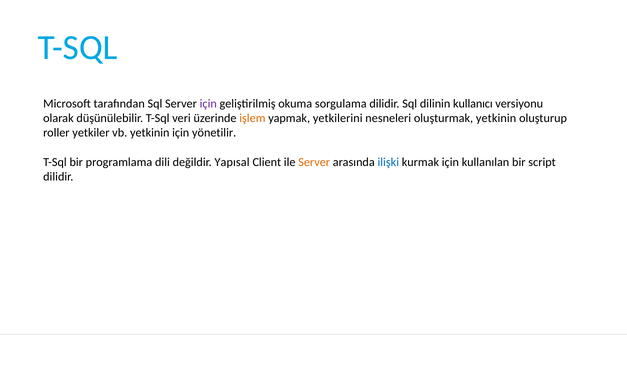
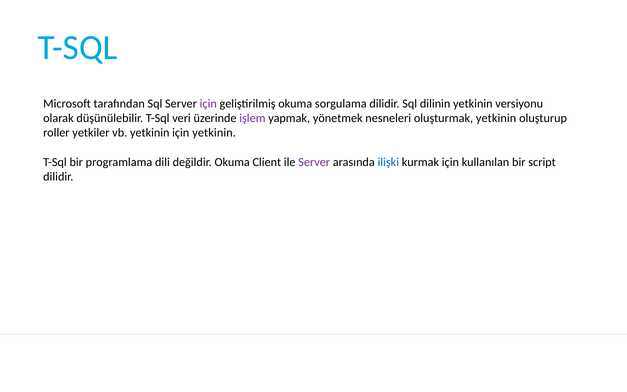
dilinin kullanıcı: kullanıcı -> yetkinin
işlem colour: orange -> purple
yetkilerini: yetkilerini -> yönetmek
için yönetilir: yönetilir -> yetkinin
değildir Yapısal: Yapısal -> Okuma
Server at (314, 162) colour: orange -> purple
